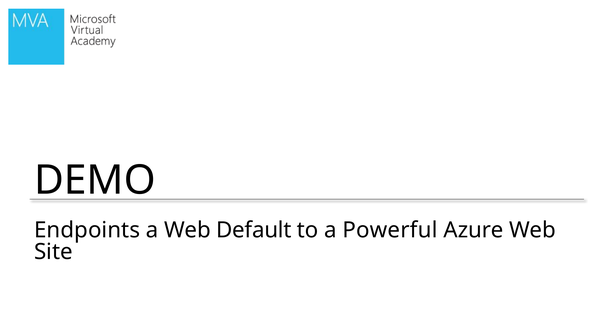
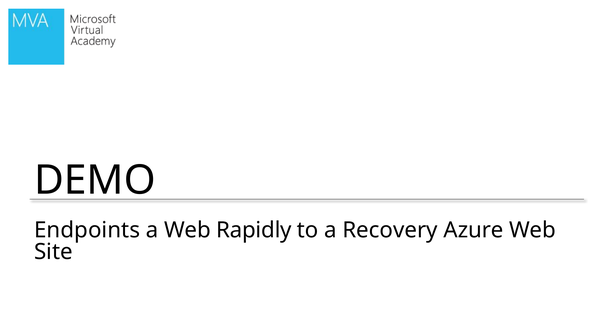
Default: Default -> Rapidly
Powerful: Powerful -> Recovery
